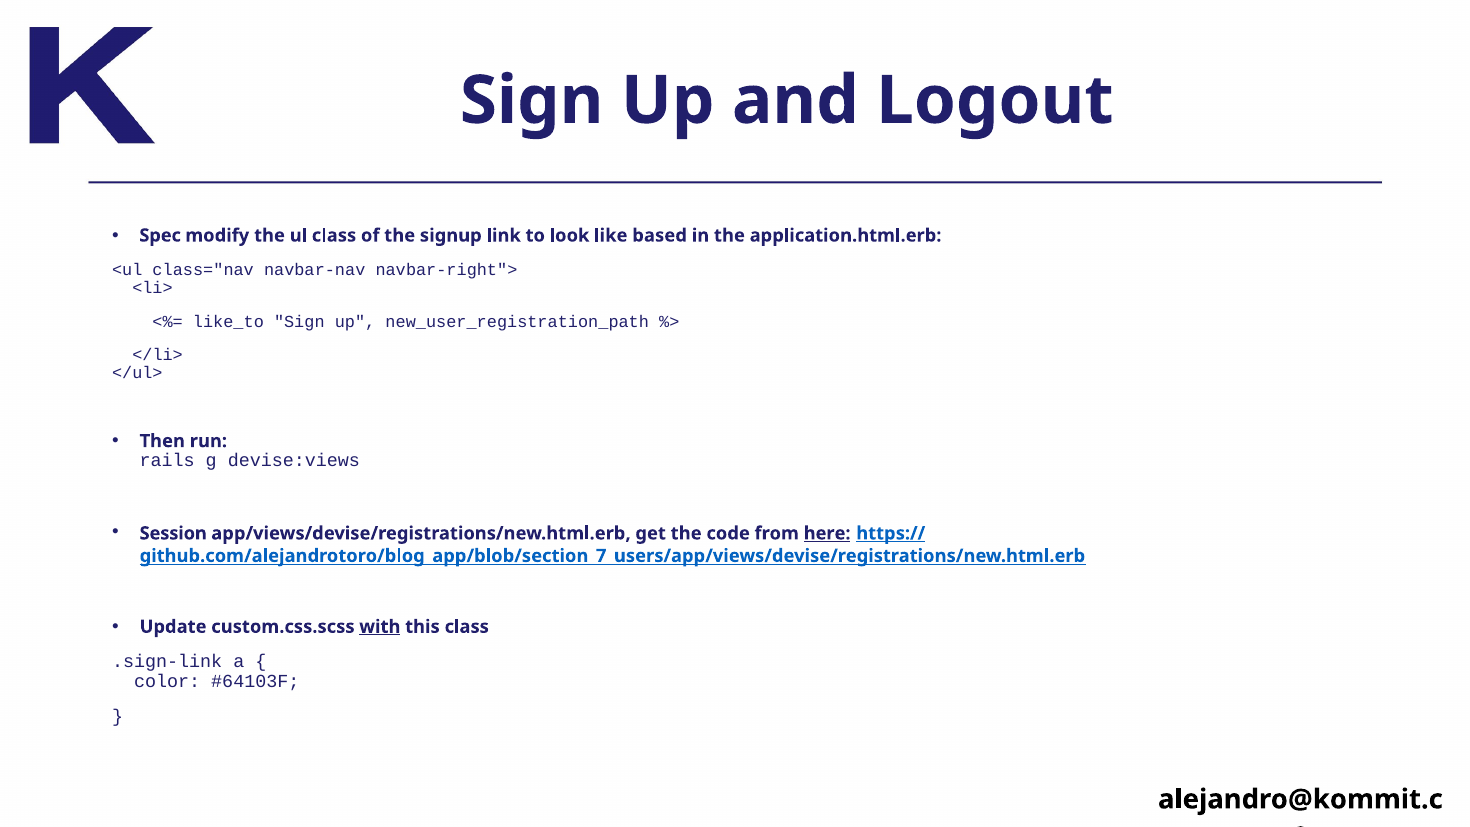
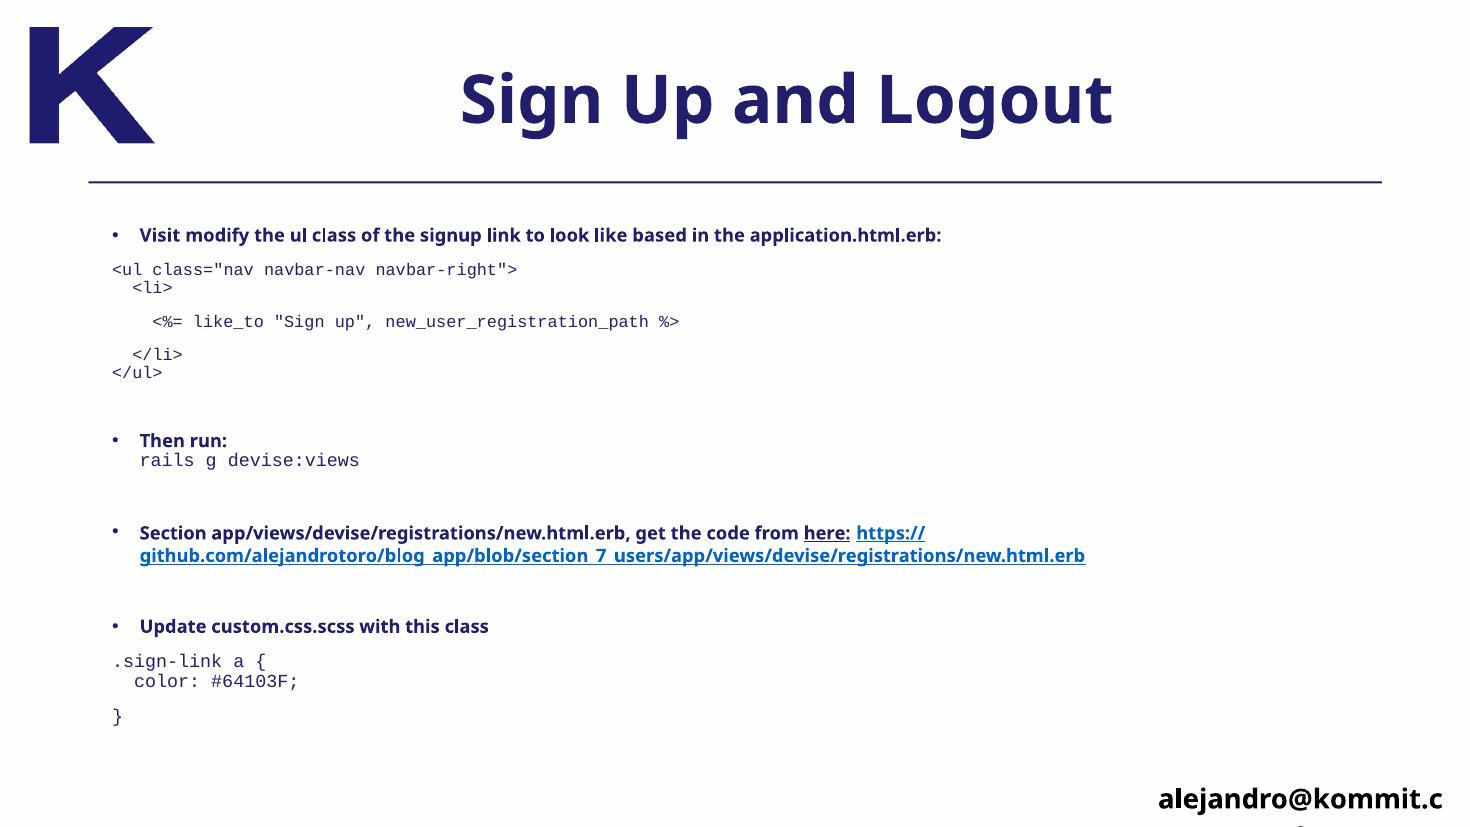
Spec: Spec -> Visit
Session: Session -> Section
with underline: present -> none
